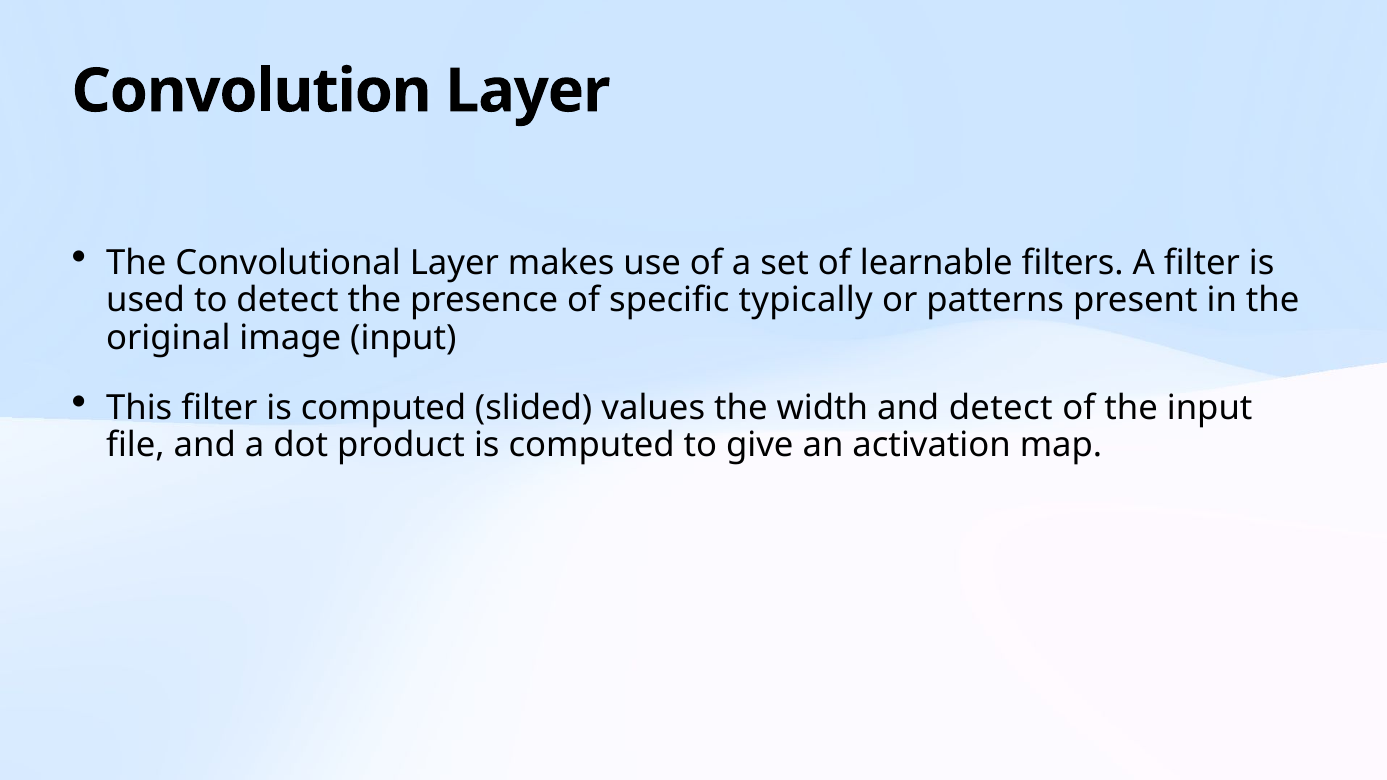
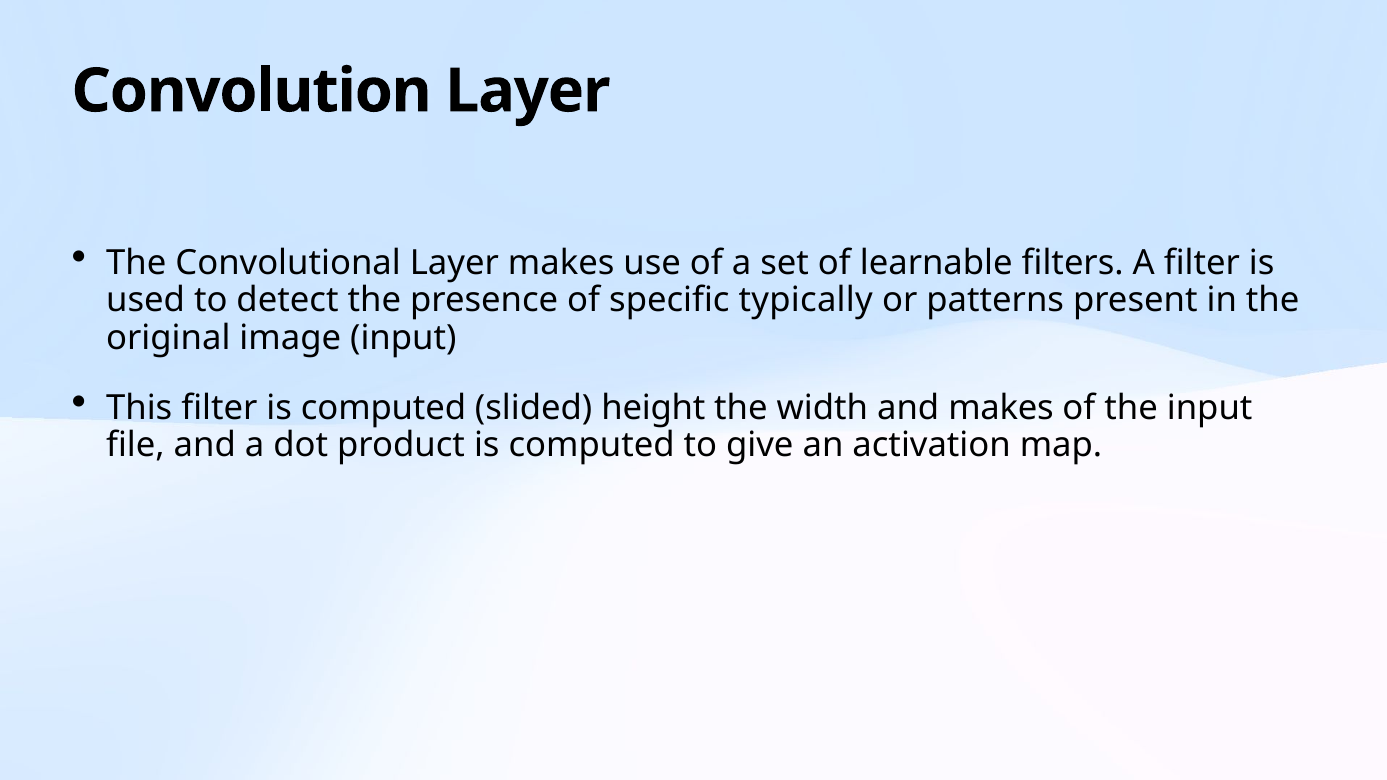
values: values -> height
and detect: detect -> makes
